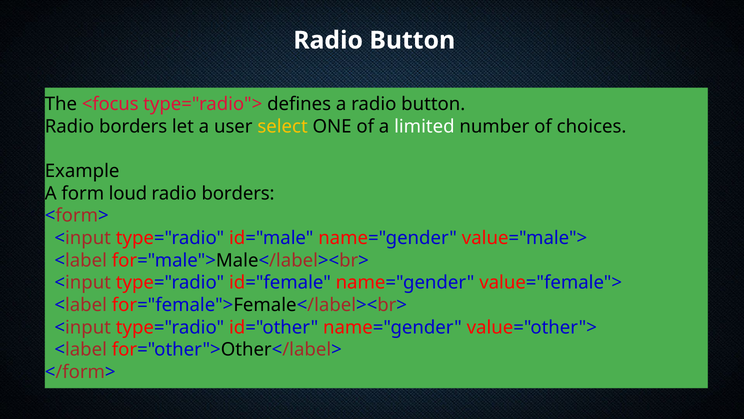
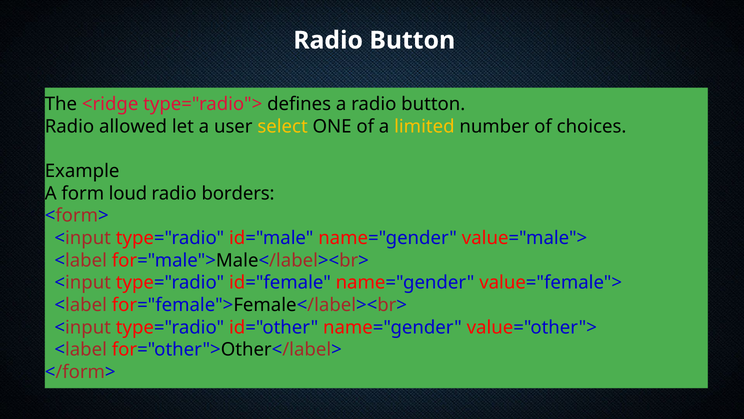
<focus: <focus -> <ridge
borders at (133, 126): borders -> allowed
limited colour: white -> yellow
